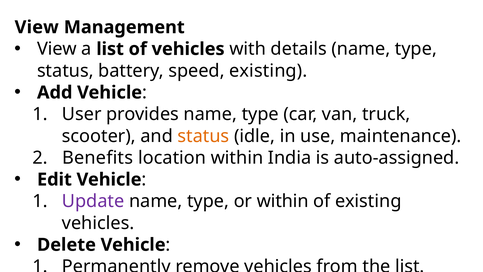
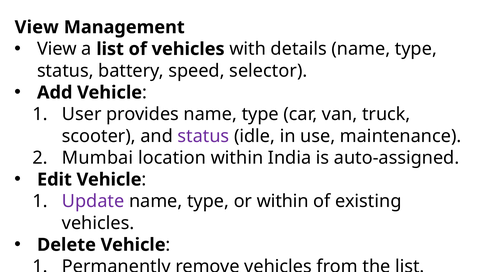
speed existing: existing -> selector
status at (203, 136) colour: orange -> purple
Benefits: Benefits -> Mumbai
